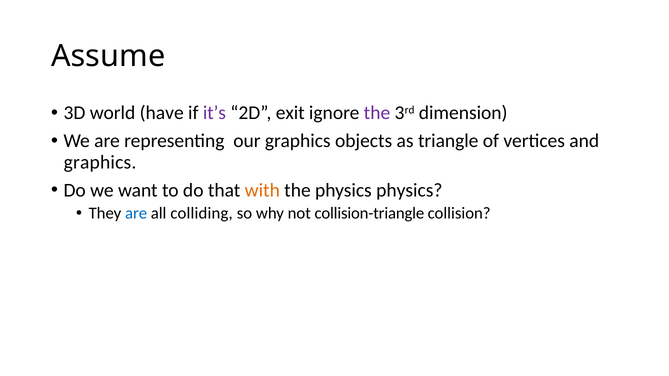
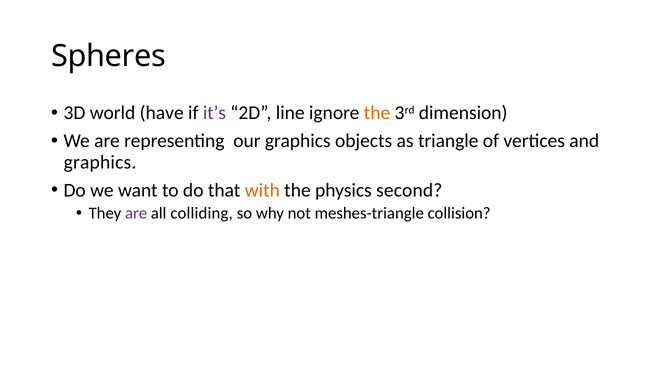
Assume: Assume -> Spheres
exit: exit -> line
the at (377, 113) colour: purple -> orange
physics physics: physics -> second
are at (136, 213) colour: blue -> purple
collision-triangle: collision-triangle -> meshes-triangle
